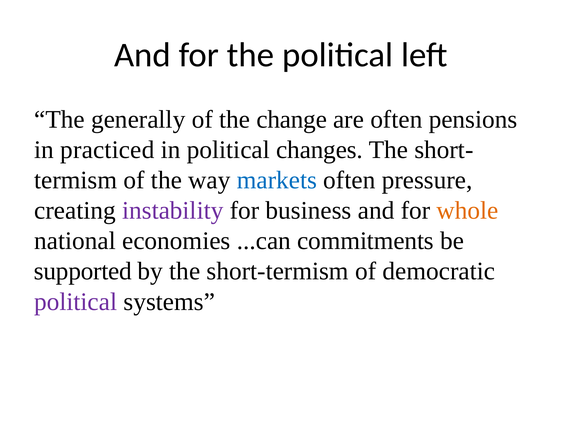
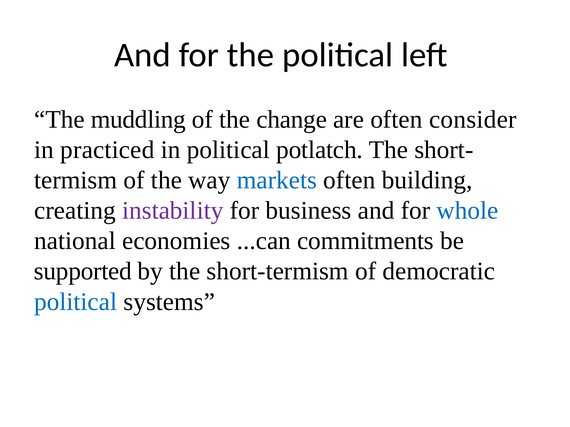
generally: generally -> muddling
pensions: pensions -> consider
changes: changes -> potlatch
pressure: pressure -> building
whole colour: orange -> blue
political at (76, 302) colour: purple -> blue
